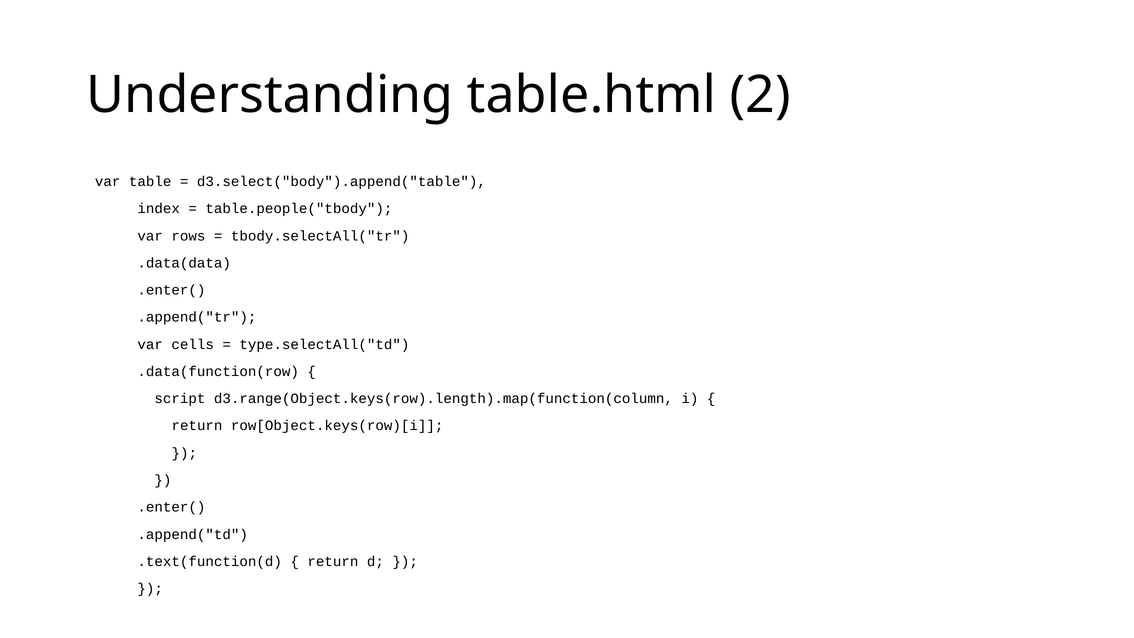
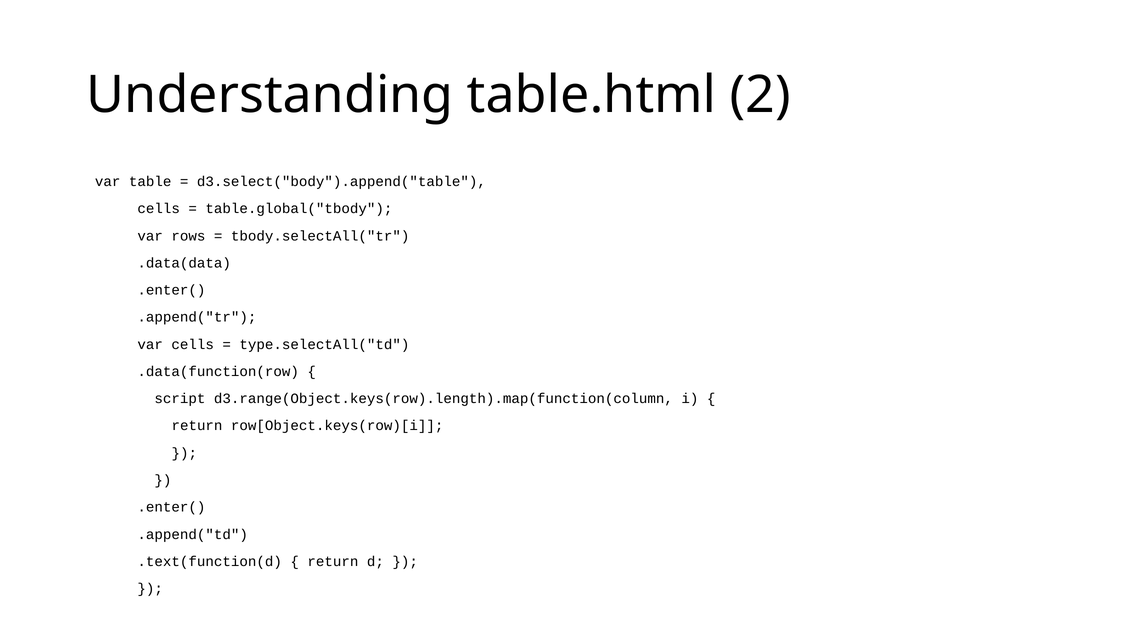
index at (159, 209): index -> cells
table.people("tbody: table.people("tbody -> table.global("tbody
